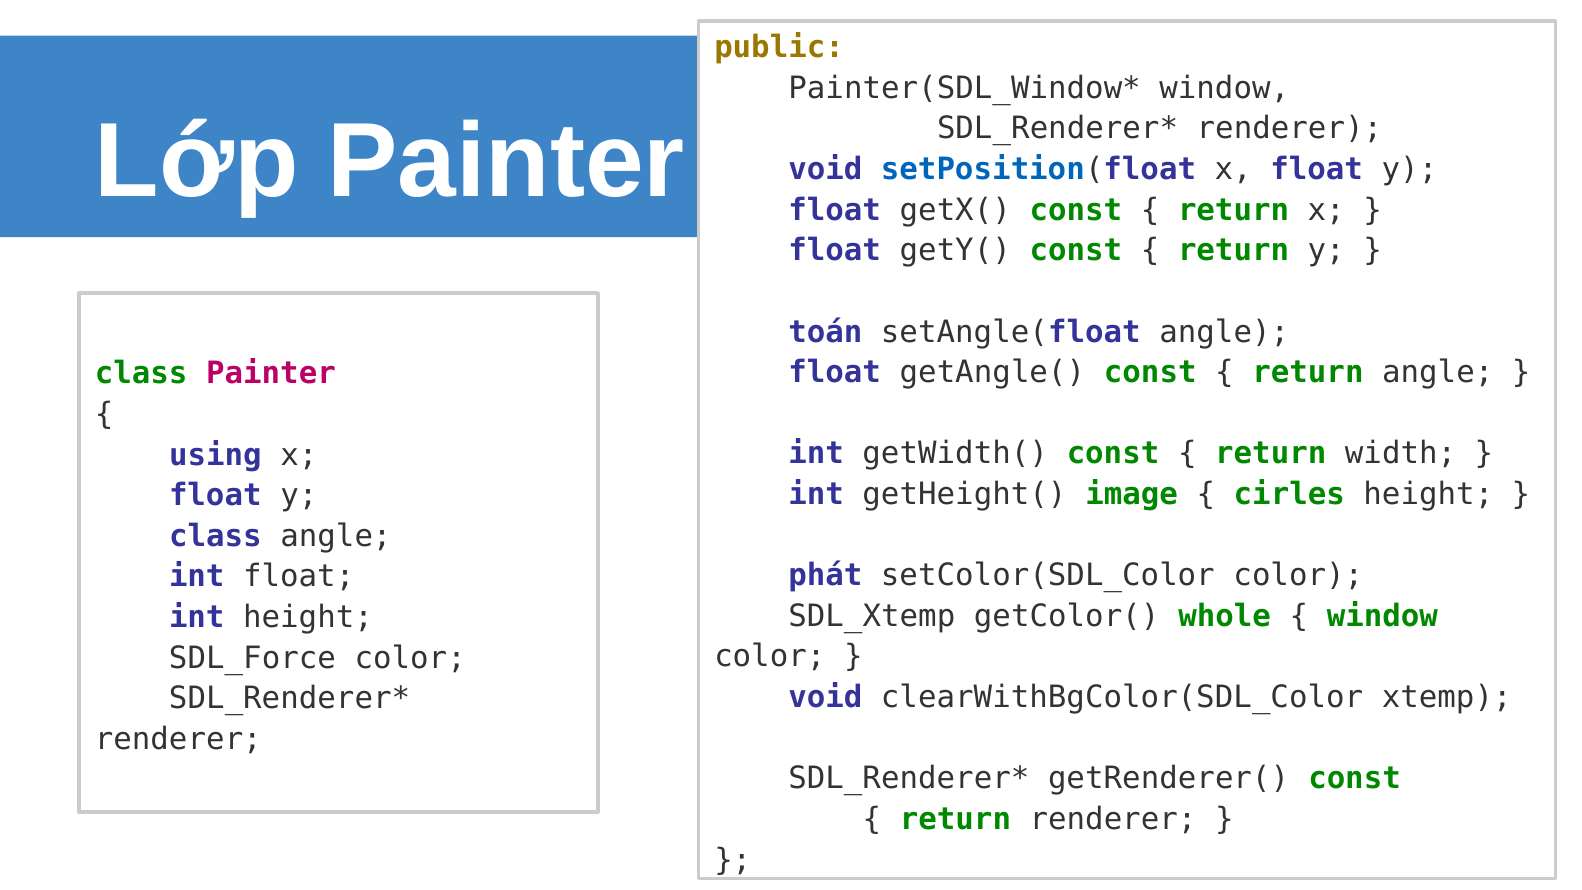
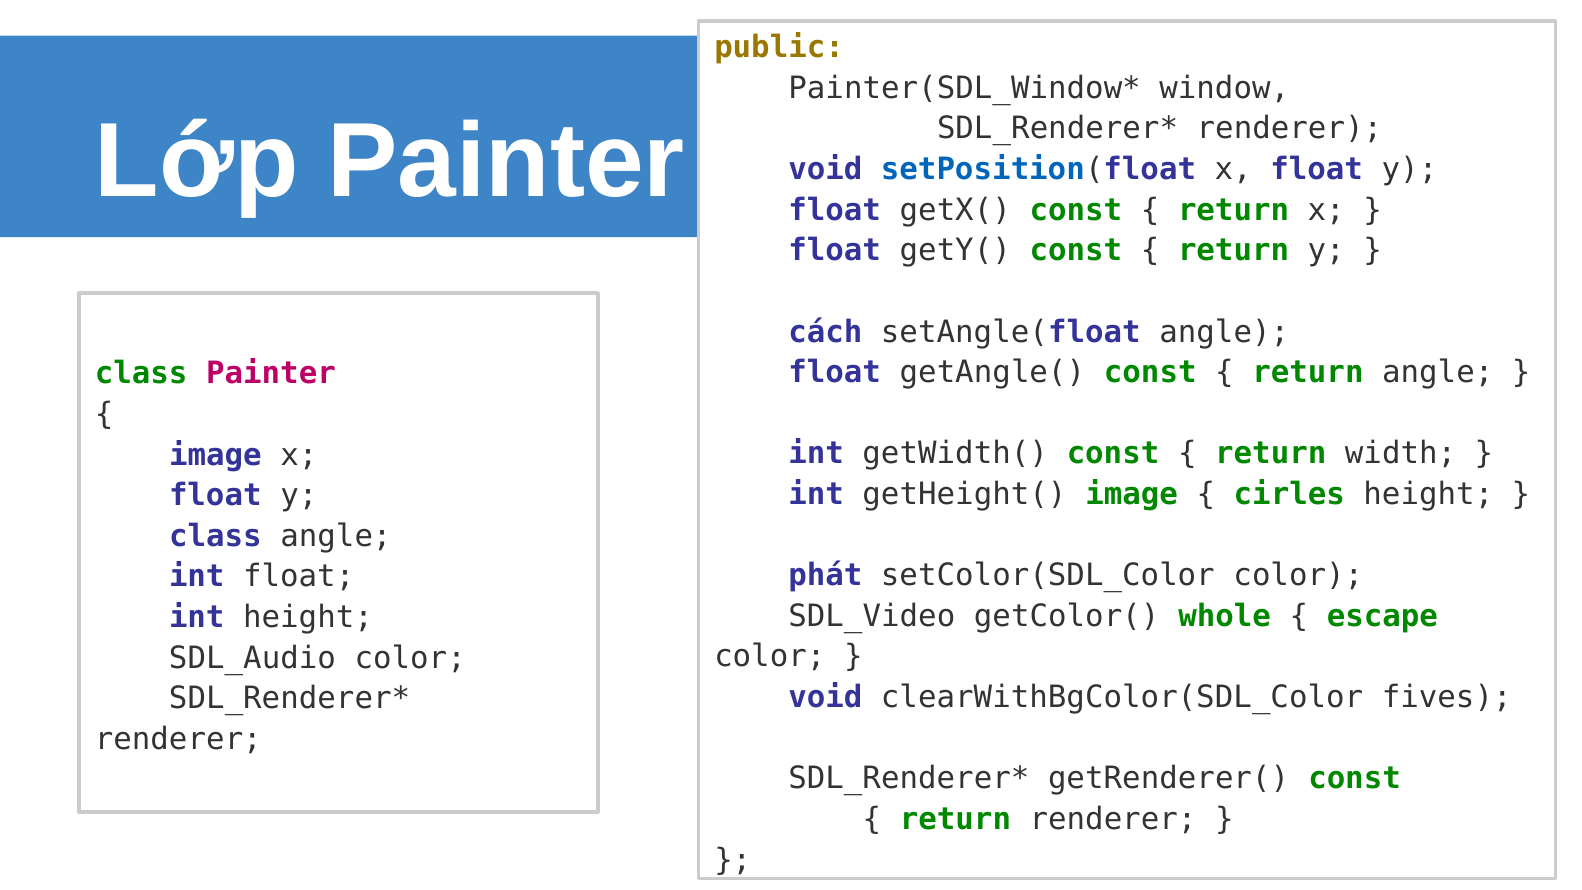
toán: toán -> cách
using at (215, 455): using -> image
SDL_Xtemp: SDL_Xtemp -> SDL_Video
window at (1382, 616): window -> escape
SDL_Force: SDL_Force -> SDL_Audio
xtemp: xtemp -> fives
